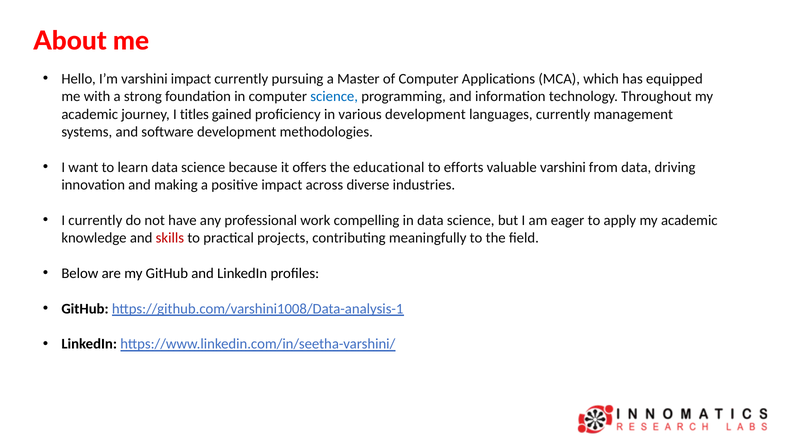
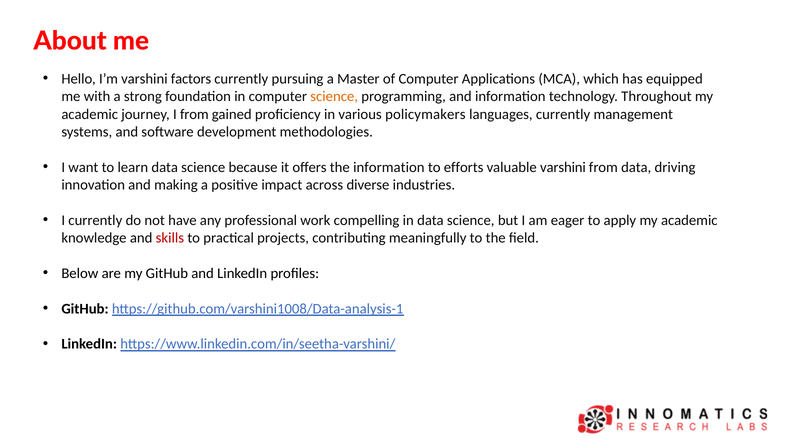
varshini impact: impact -> factors
science at (334, 97) colour: blue -> orange
I titles: titles -> from
various development: development -> policymakers
the educational: educational -> information
